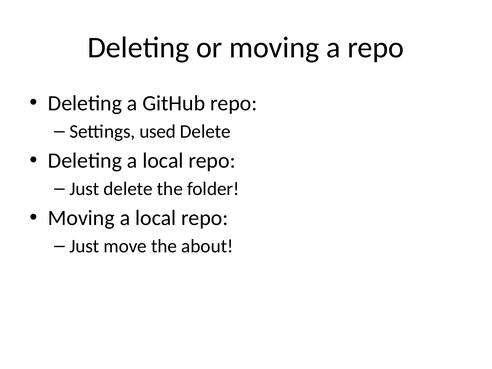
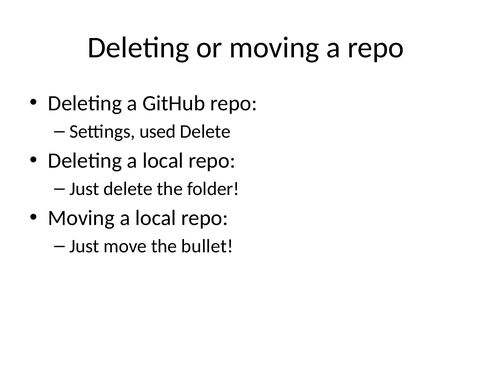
about: about -> bullet
